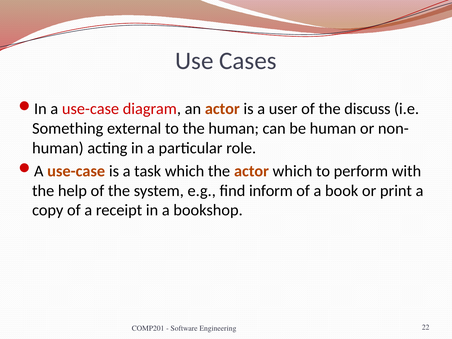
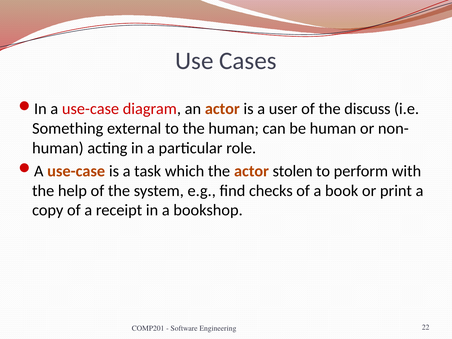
actor which: which -> stolen
inform: inform -> checks
